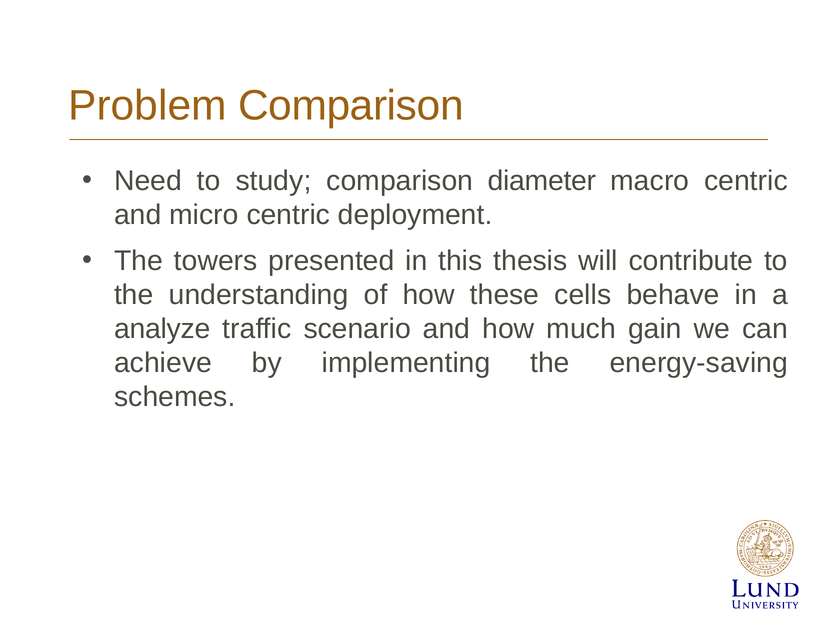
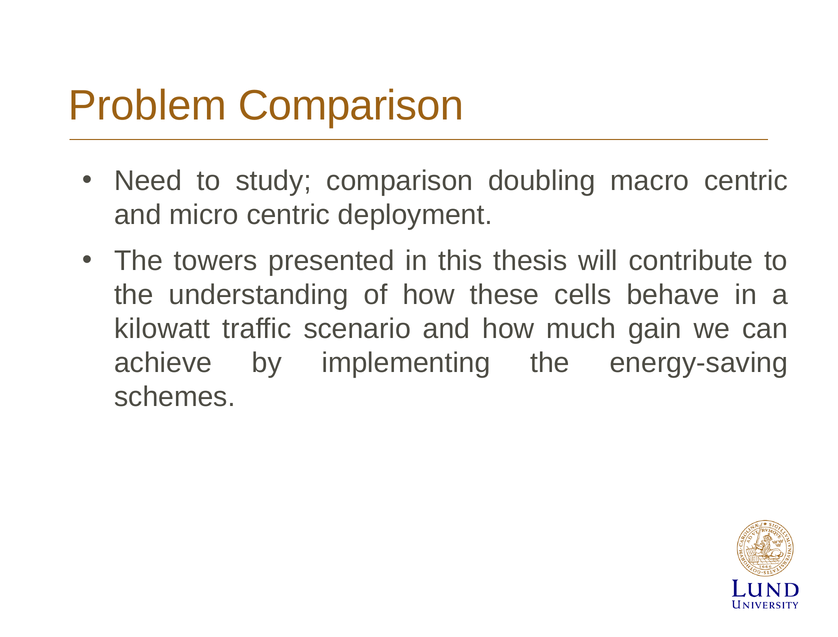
diameter: diameter -> doubling
analyze: analyze -> kilowatt
